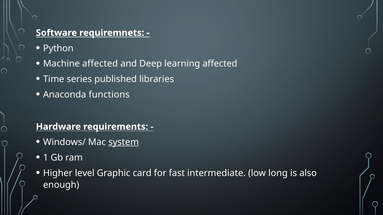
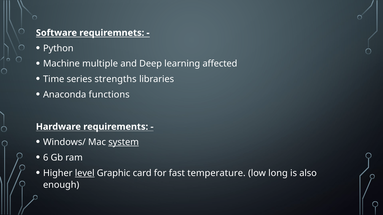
Machine affected: affected -> multiple
published: published -> strengths
1: 1 -> 6
level underline: none -> present
intermediate: intermediate -> temperature
